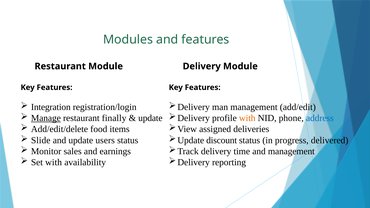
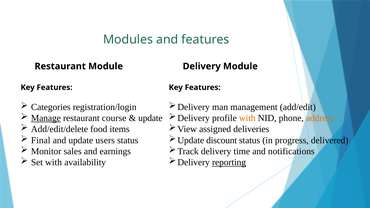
Integration: Integration -> Categories
finally: finally -> course
address colour: blue -> orange
Slide: Slide -> Final
and management: management -> notifications
reporting underline: none -> present
